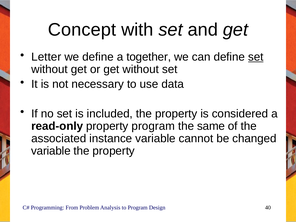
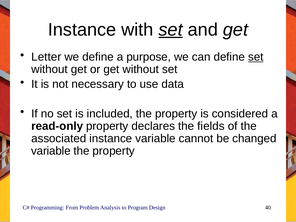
Concept at (82, 30): Concept -> Instance
set at (171, 30) underline: none -> present
together: together -> purpose
property program: program -> declares
same: same -> fields
